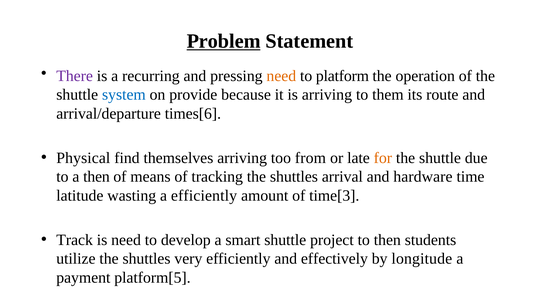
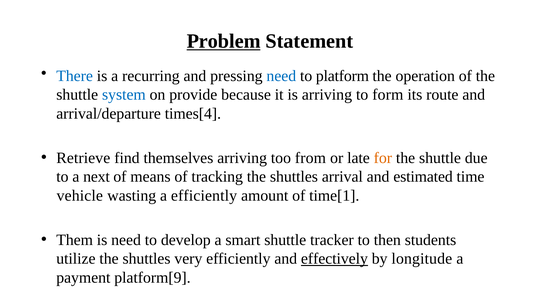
There colour: purple -> blue
need at (281, 76) colour: orange -> blue
them: them -> form
times[6: times[6 -> times[4
Physical: Physical -> Retrieve
a then: then -> next
hardware: hardware -> estimated
latitude: latitude -> vehicle
time[3: time[3 -> time[1
Track: Track -> Them
project: project -> tracker
effectively underline: none -> present
platform[5: platform[5 -> platform[9
